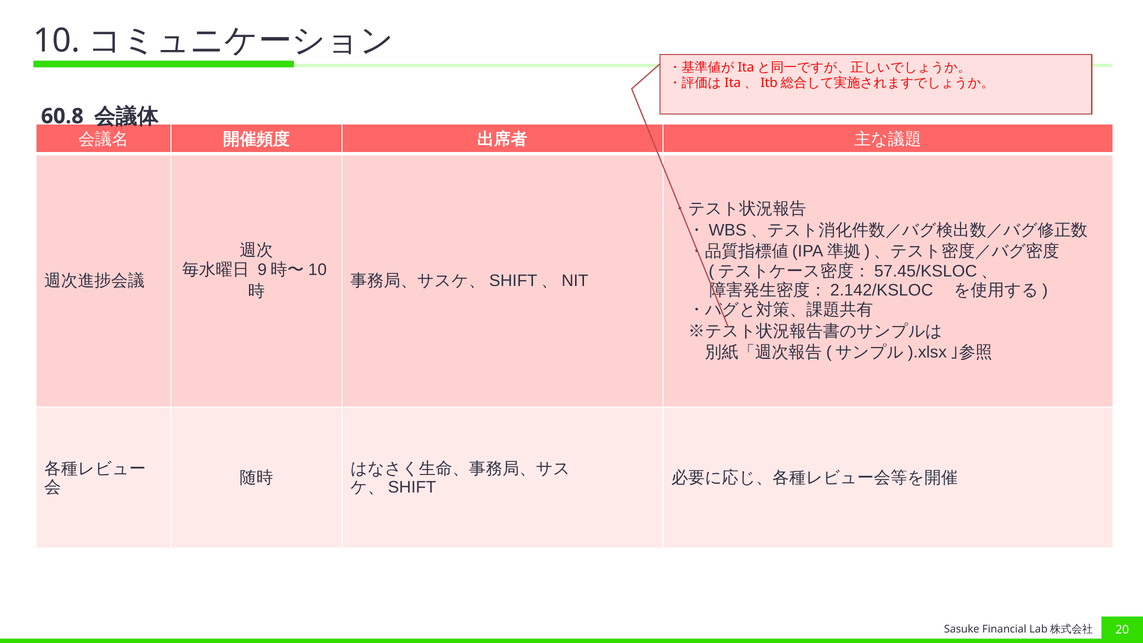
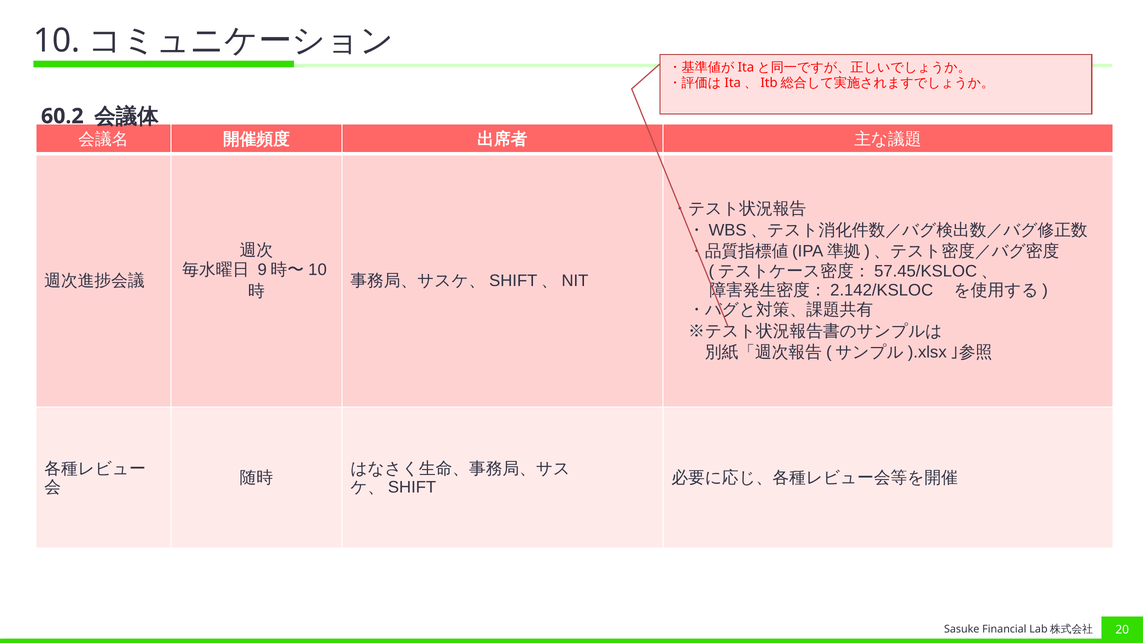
60.8: 60.8 -> 60.2
